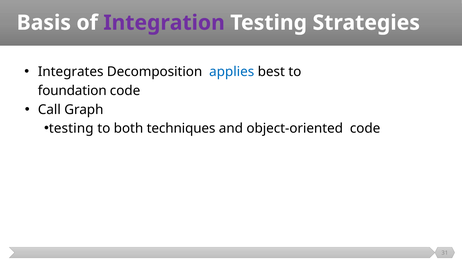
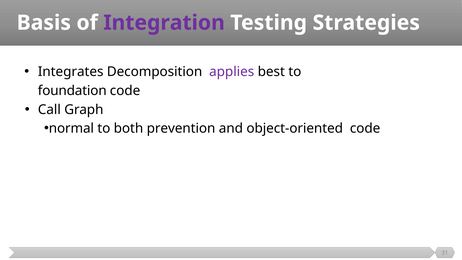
applies colour: blue -> purple
testing at (71, 128): testing -> normal
techniques: techniques -> prevention
